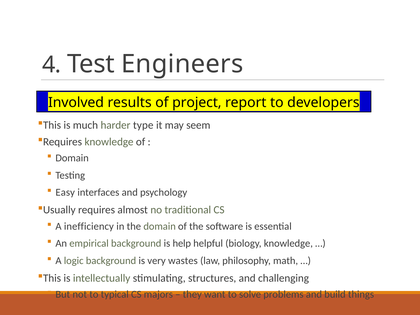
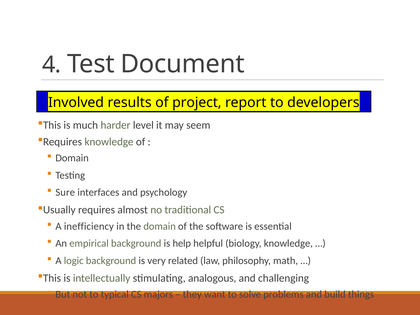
Engineers: Engineers -> Document
type: type -> level
Easy: Easy -> Sure
wastes: wastes -> related
structures: structures -> analogous
